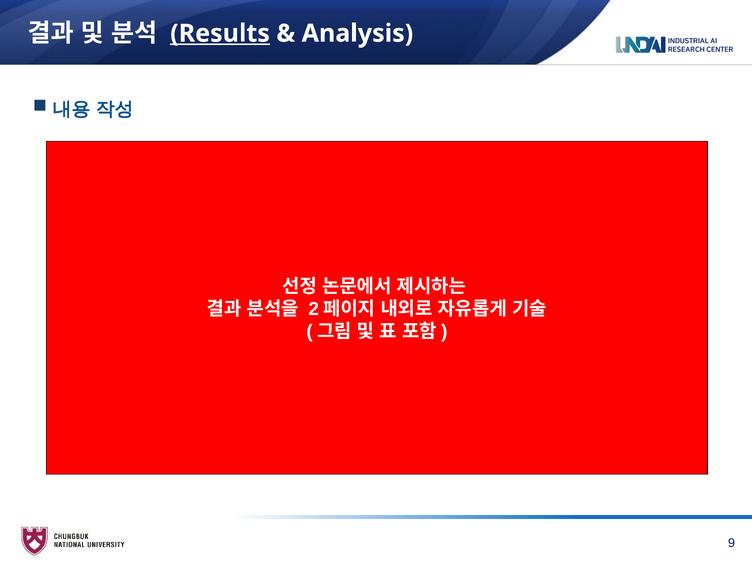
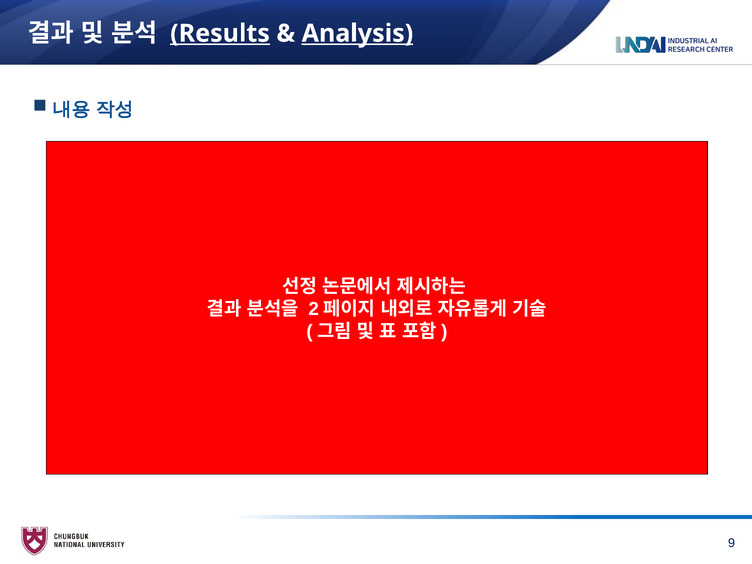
Analysis underline: none -> present
